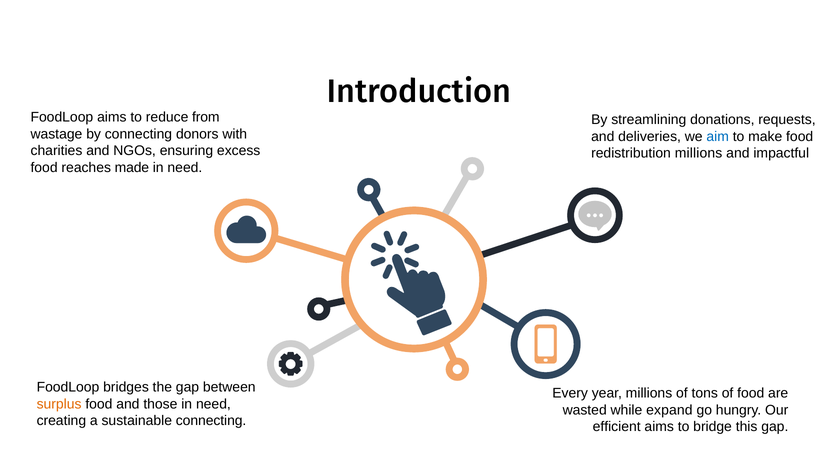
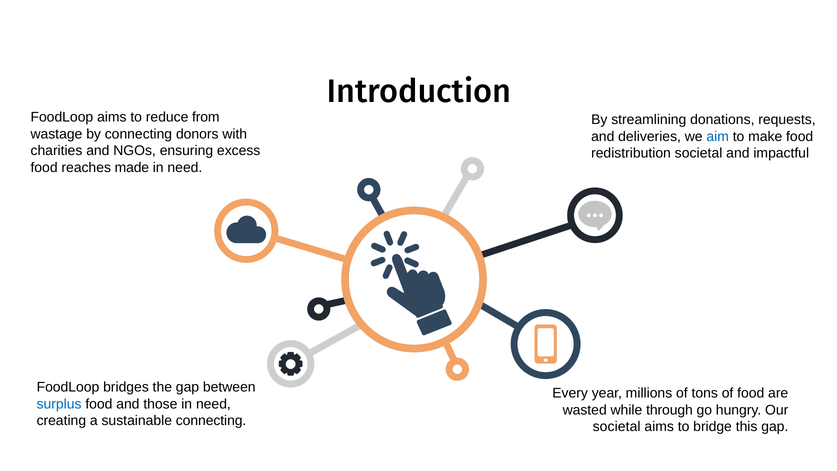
redistribution millions: millions -> societal
surplus colour: orange -> blue
expand: expand -> through
efficient at (617, 427): efficient -> societal
